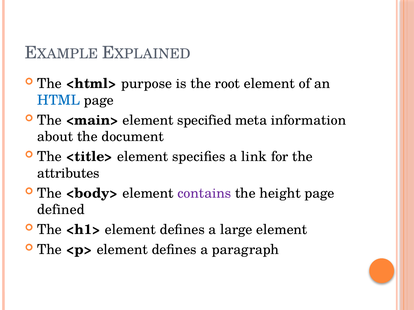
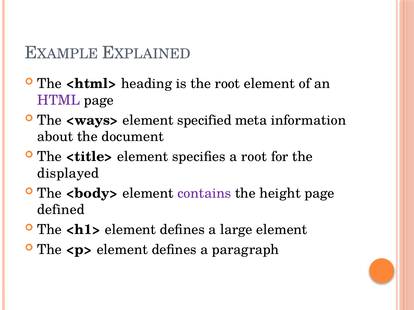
purpose: purpose -> heading
HTML colour: blue -> purple
<main>: <main> -> <ways>
a link: link -> root
attributes: attributes -> displayed
